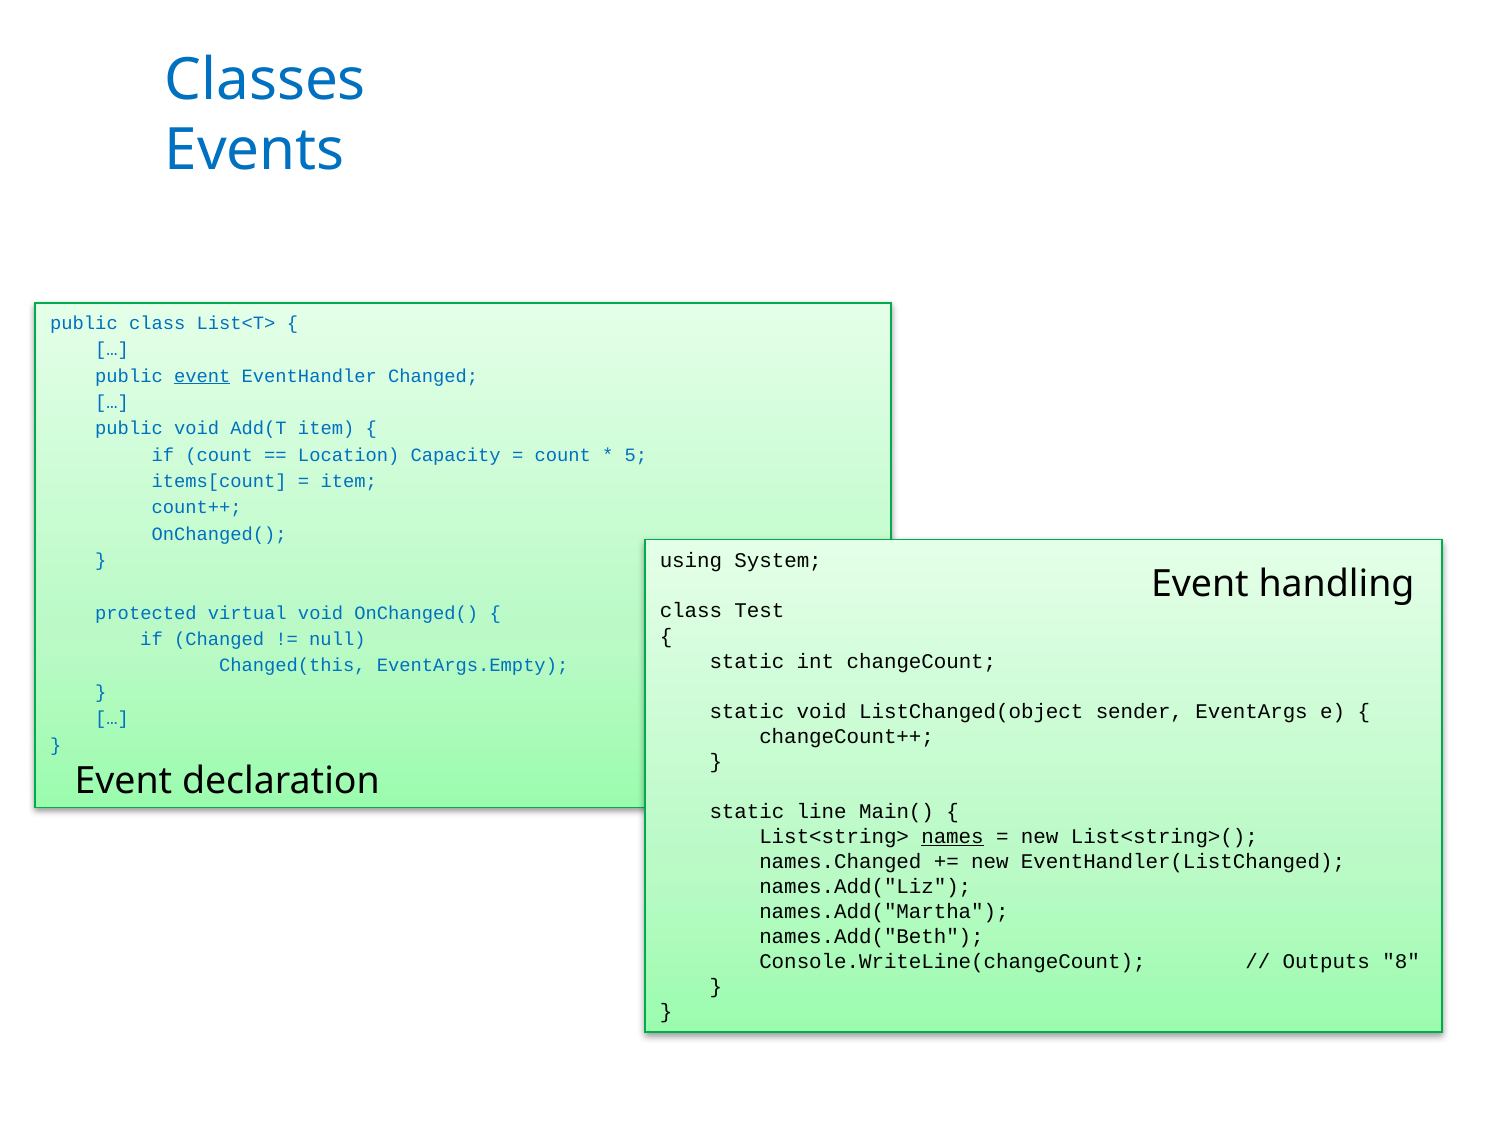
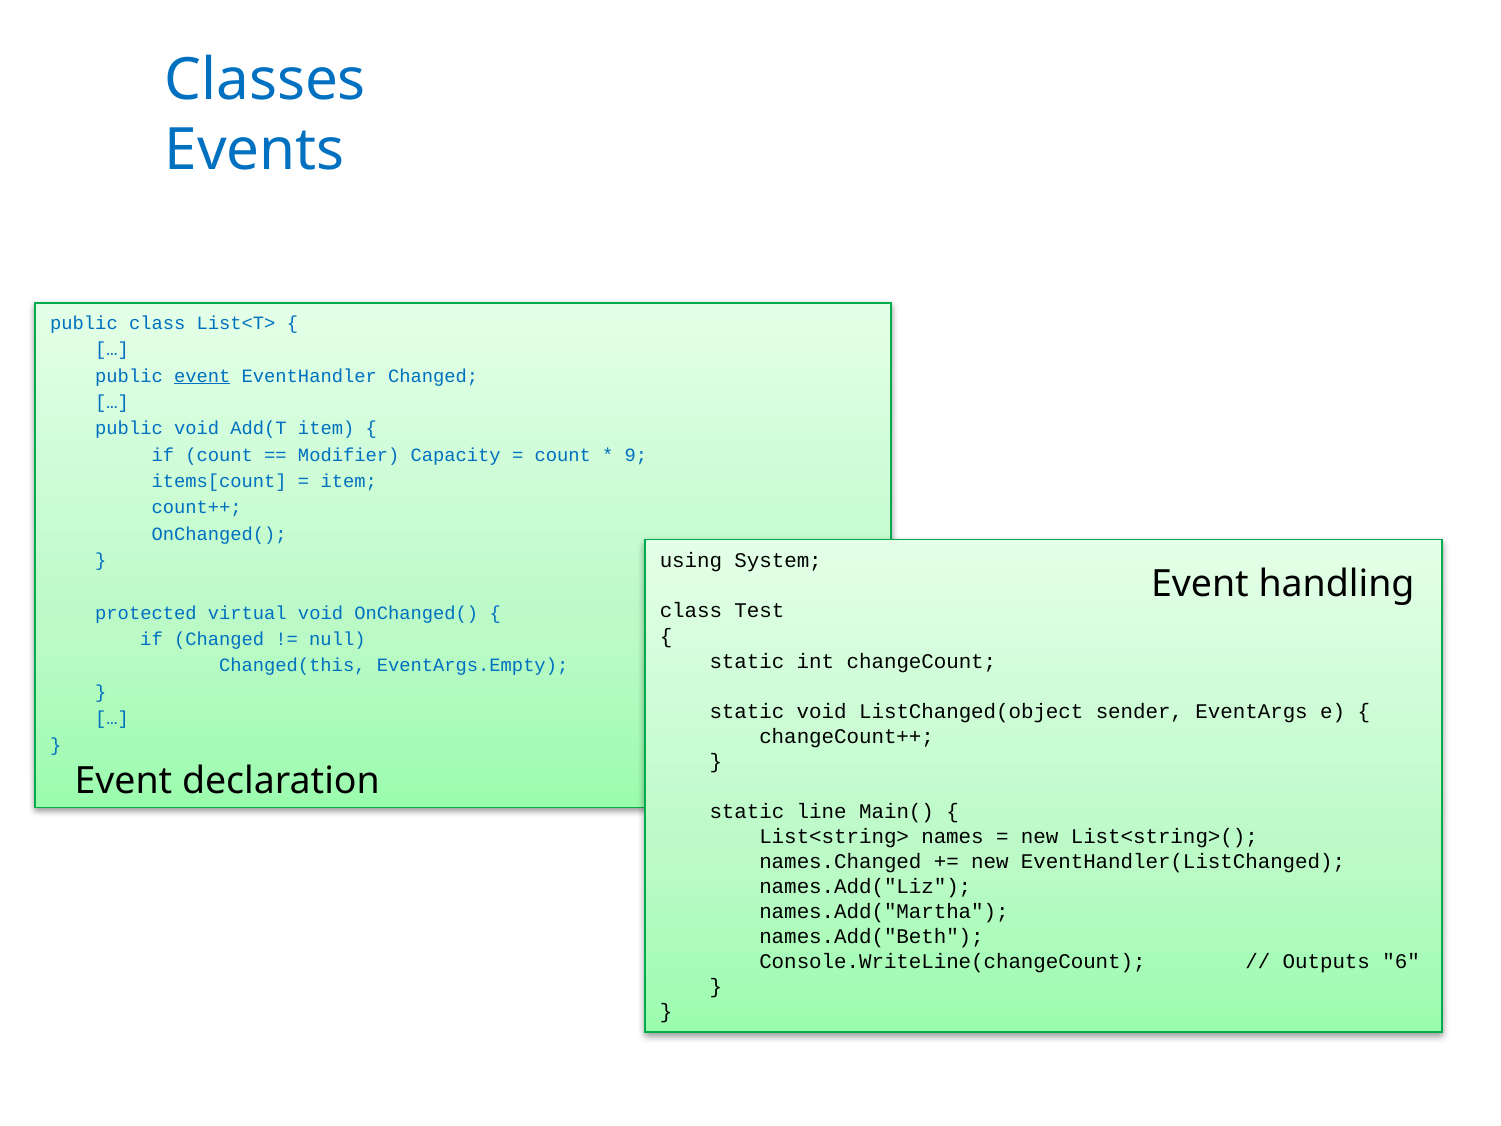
Location: Location -> Modifier
5: 5 -> 9
names underline: present -> none
8: 8 -> 6
